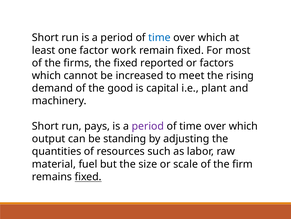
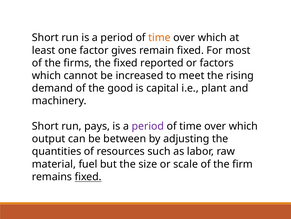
time at (159, 38) colour: blue -> orange
work: work -> gives
standing: standing -> between
